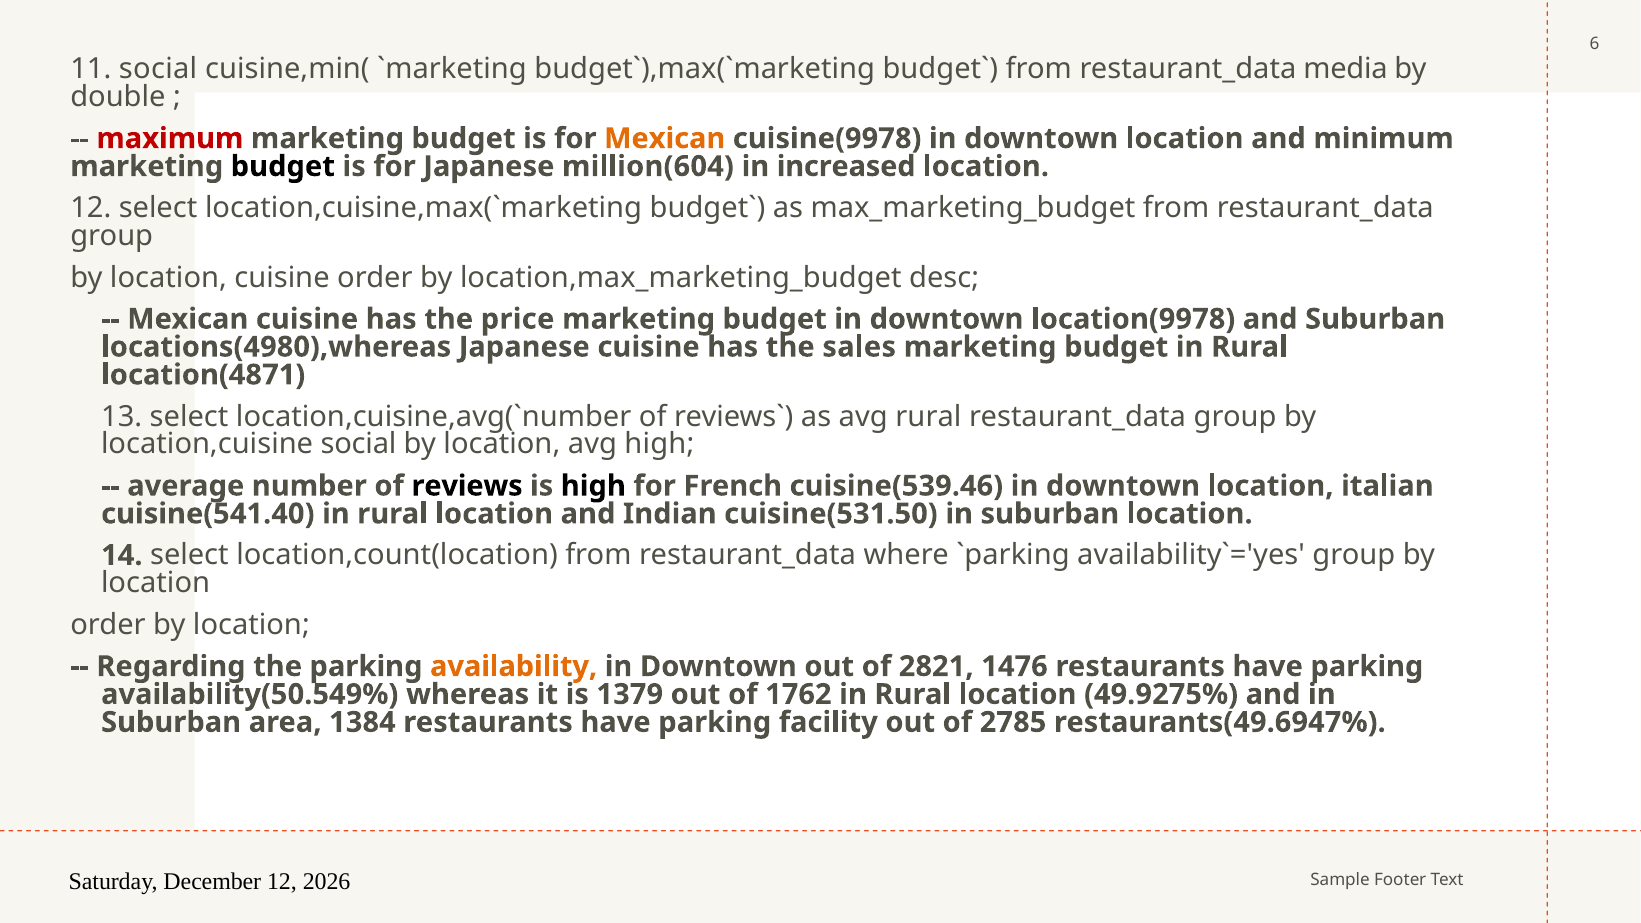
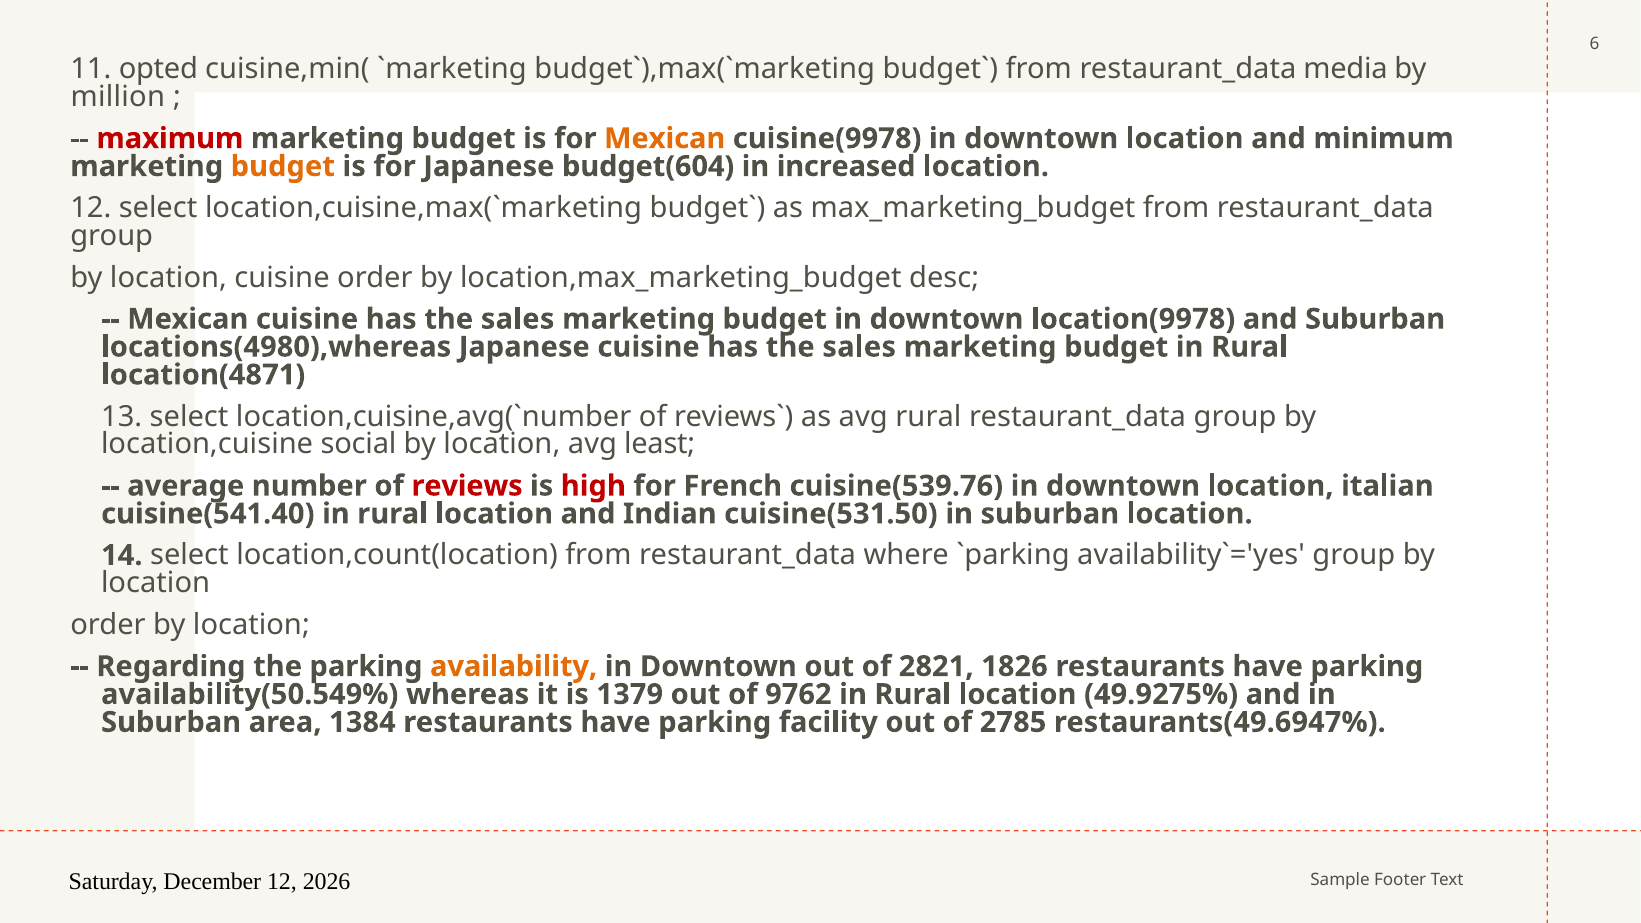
11 social: social -> opted
double: double -> million
budget at (283, 166) colour: black -> orange
million(604: million(604 -> budget(604
price at (518, 319): price -> sales
avg high: high -> least
reviews colour: black -> red
high at (593, 486) colour: black -> red
cuisine(539.46: cuisine(539.46 -> cuisine(539.76
1476: 1476 -> 1826
1762: 1762 -> 9762
